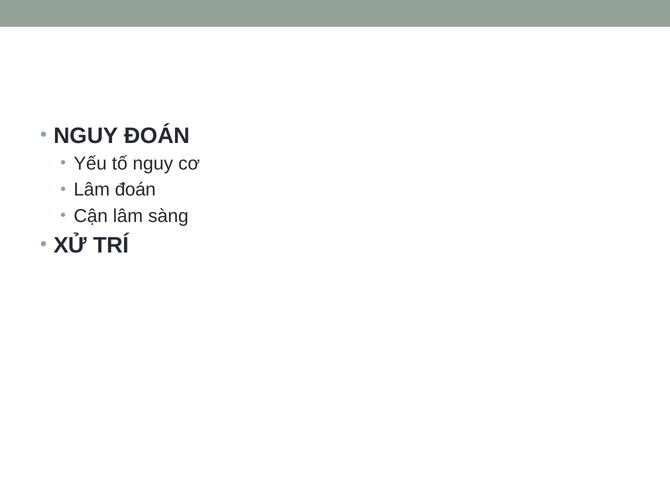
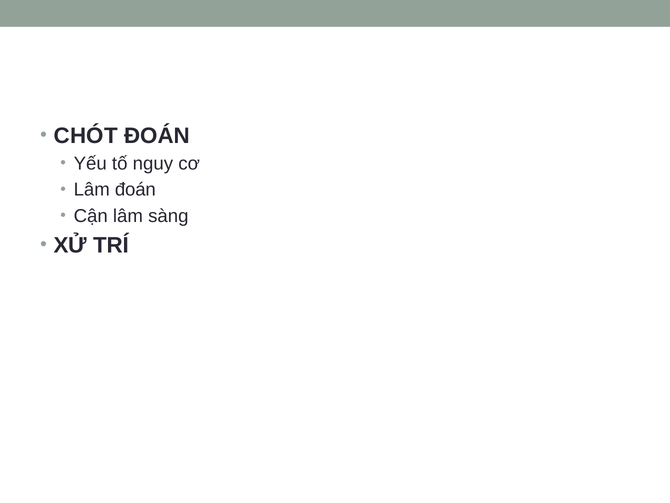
NGUY at (86, 136): NGUY -> CHÓT
